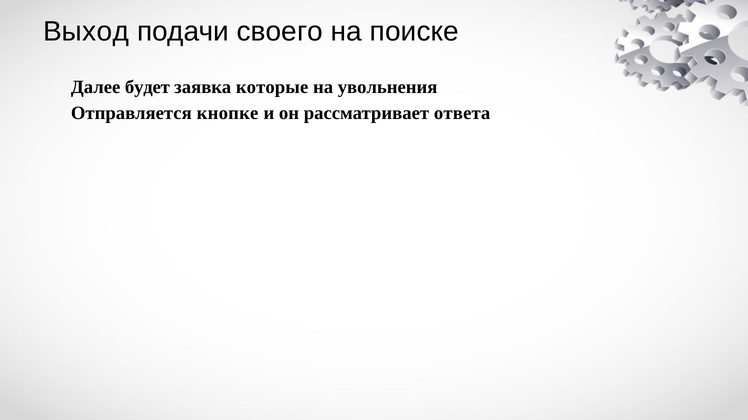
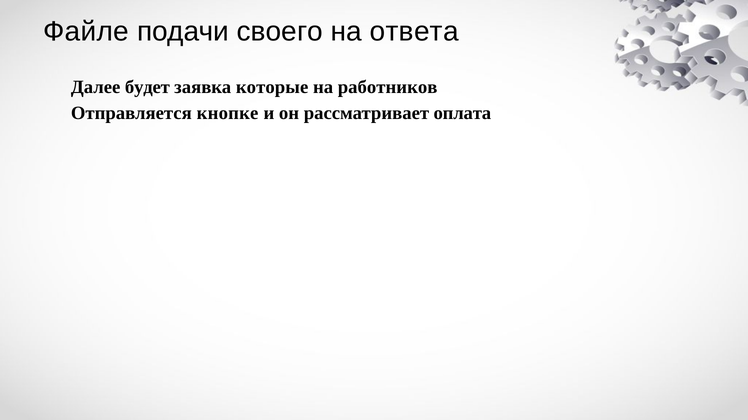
Выход: Выход -> Файле
поиске: поиске -> ответа
увольнения: увольнения -> работников
ответа: ответа -> оплата
